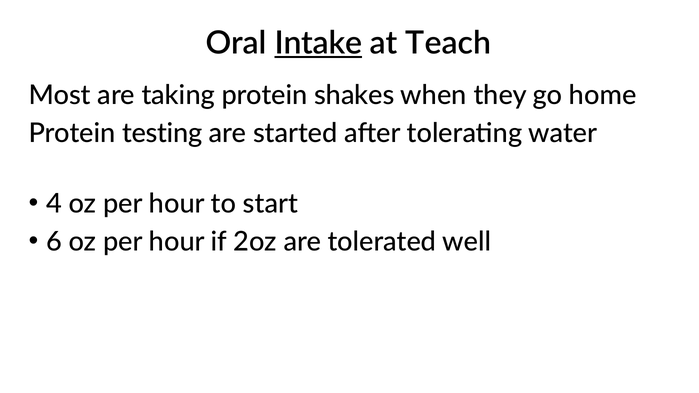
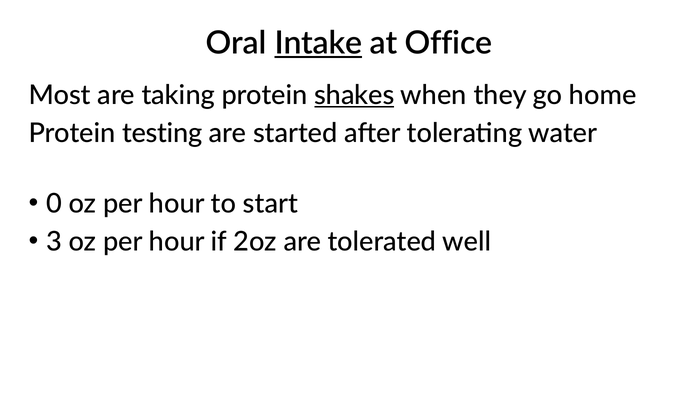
Teach: Teach -> Office
shakes underline: none -> present
4: 4 -> 0
6: 6 -> 3
